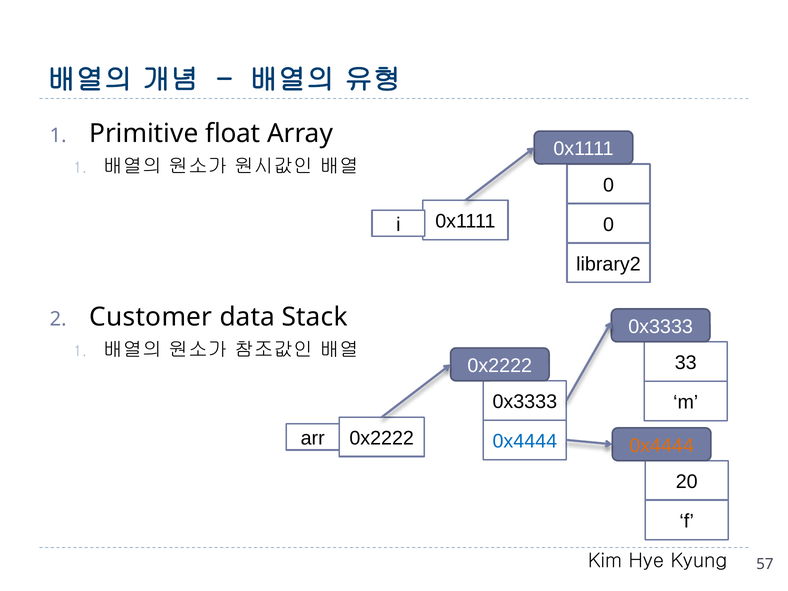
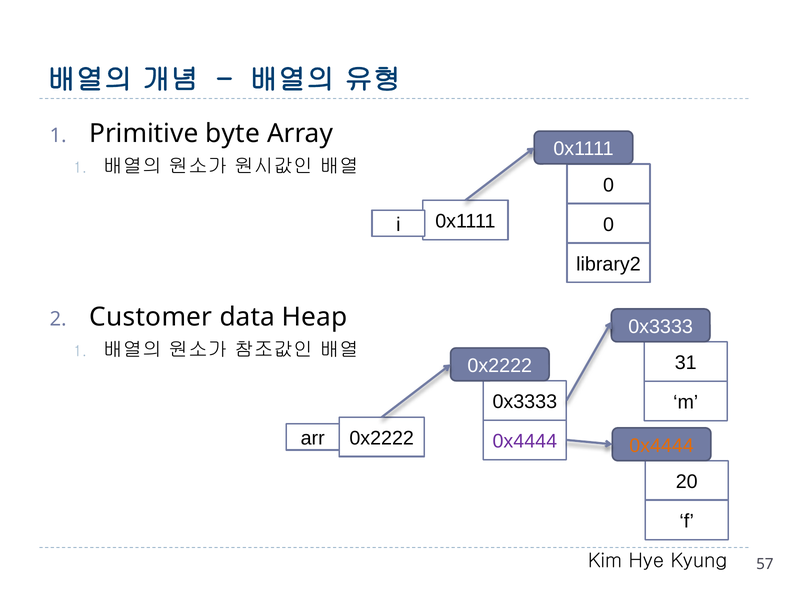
float: float -> byte
Stack: Stack -> Heap
33: 33 -> 31
0x4444 at (525, 441) colour: blue -> purple
